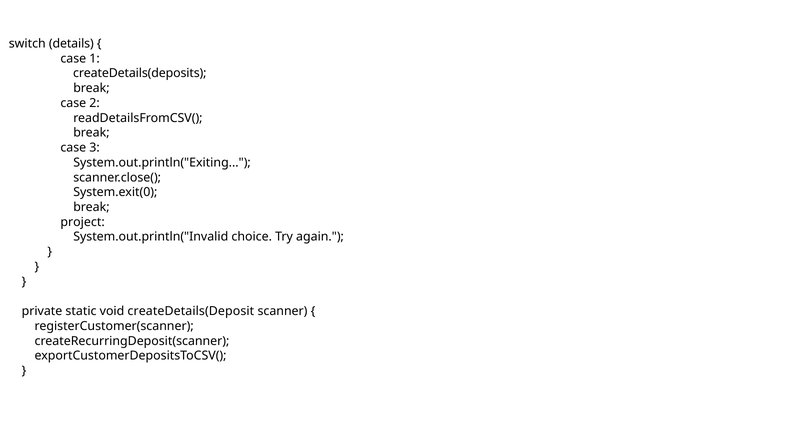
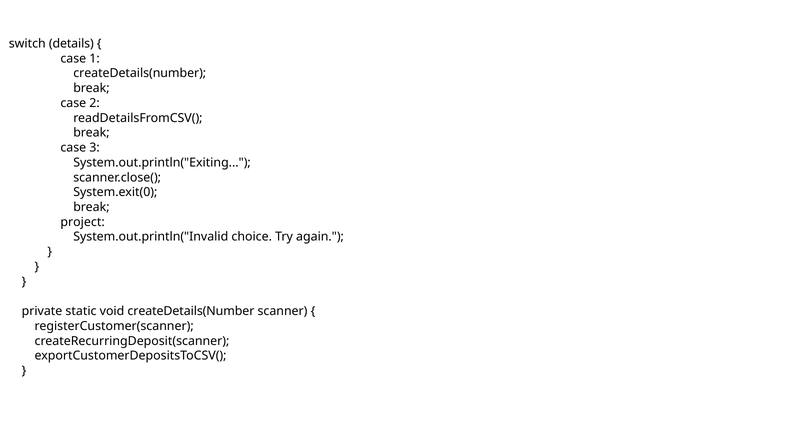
createDetails(deposits at (140, 73): createDetails(deposits -> createDetails(number
void createDetails(Deposit: createDetails(Deposit -> createDetails(Number
